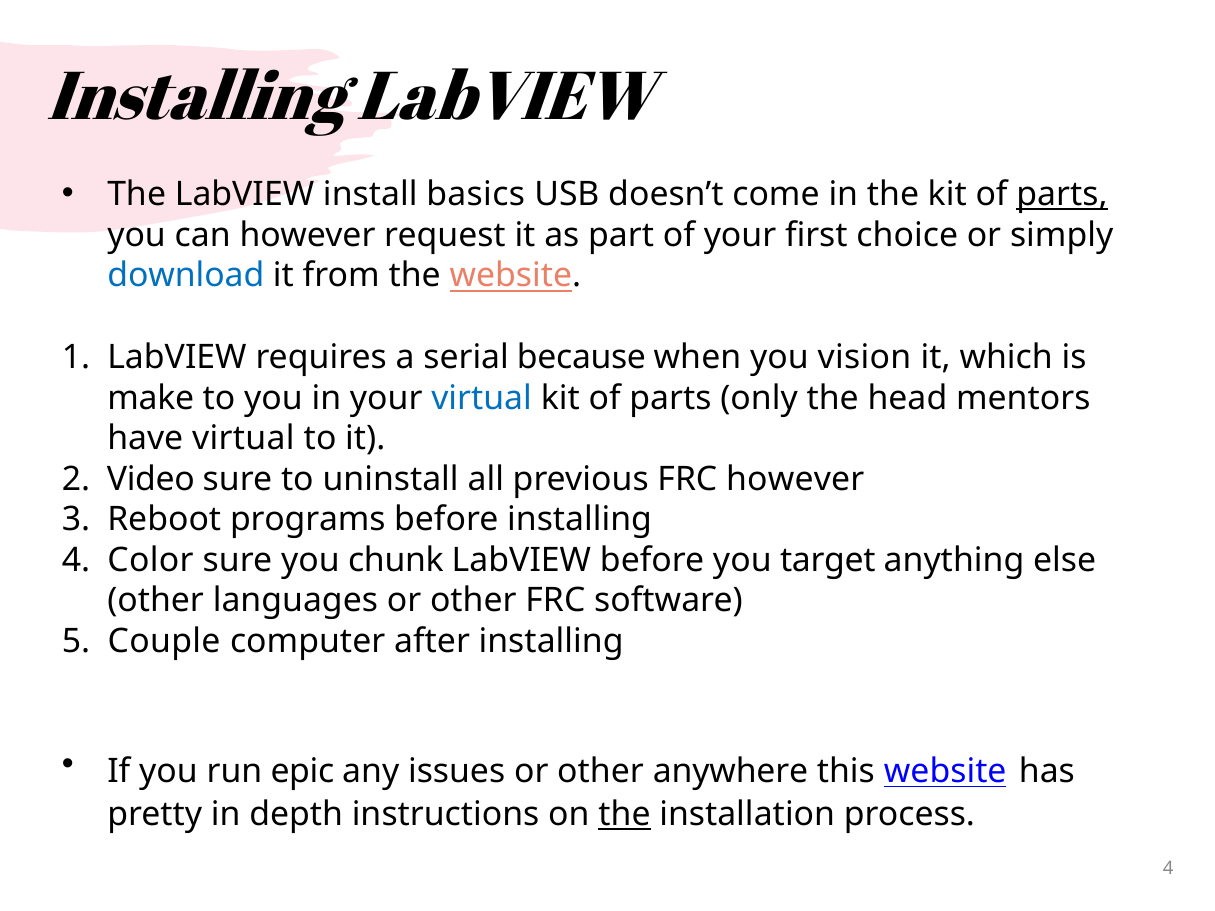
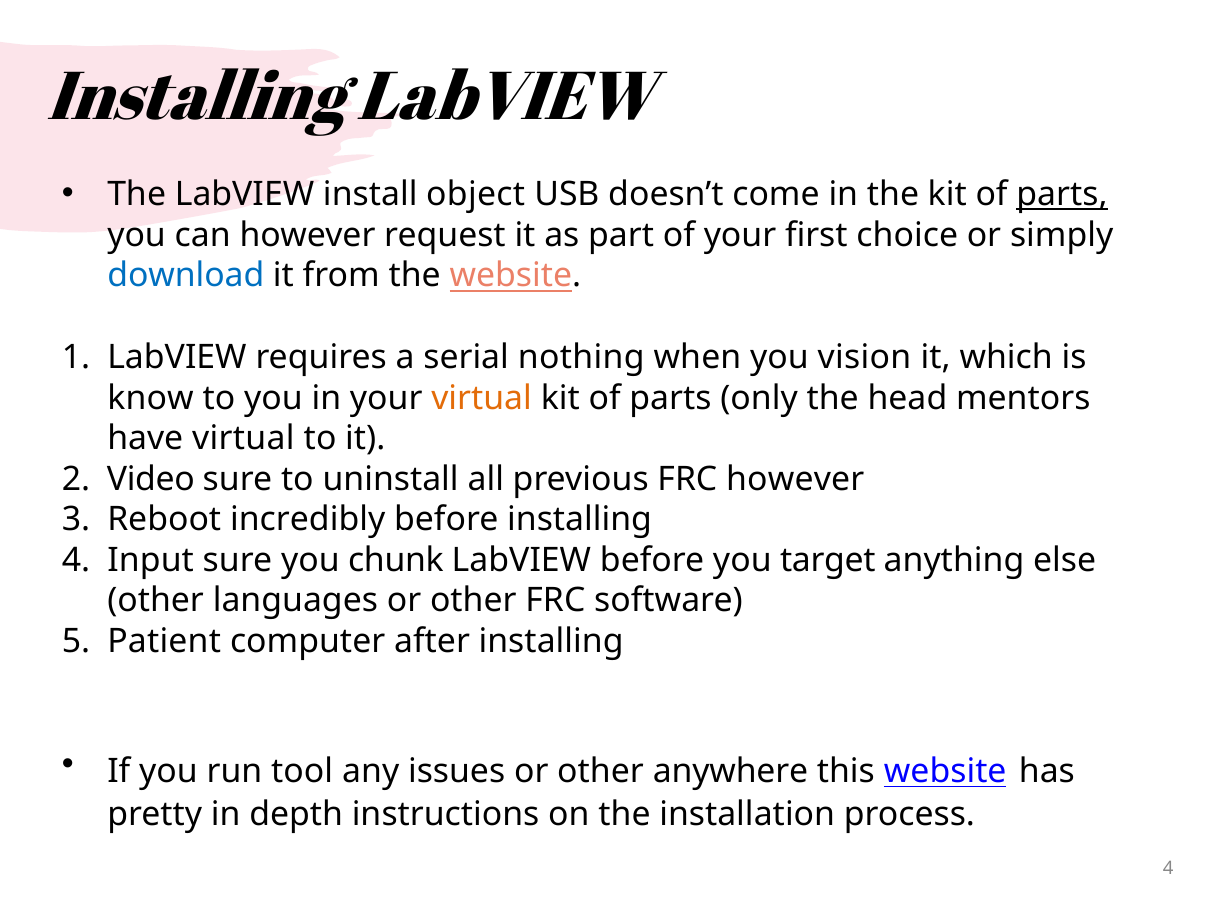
basics: basics -> object
because: because -> nothing
make: make -> know
virtual at (482, 398) colour: blue -> orange
programs: programs -> incredibly
Color: Color -> Input
Couple: Couple -> Patient
epic: epic -> tool
the at (624, 815) underline: present -> none
